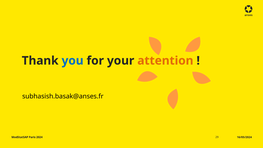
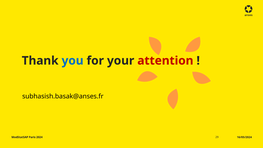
attention colour: orange -> red
